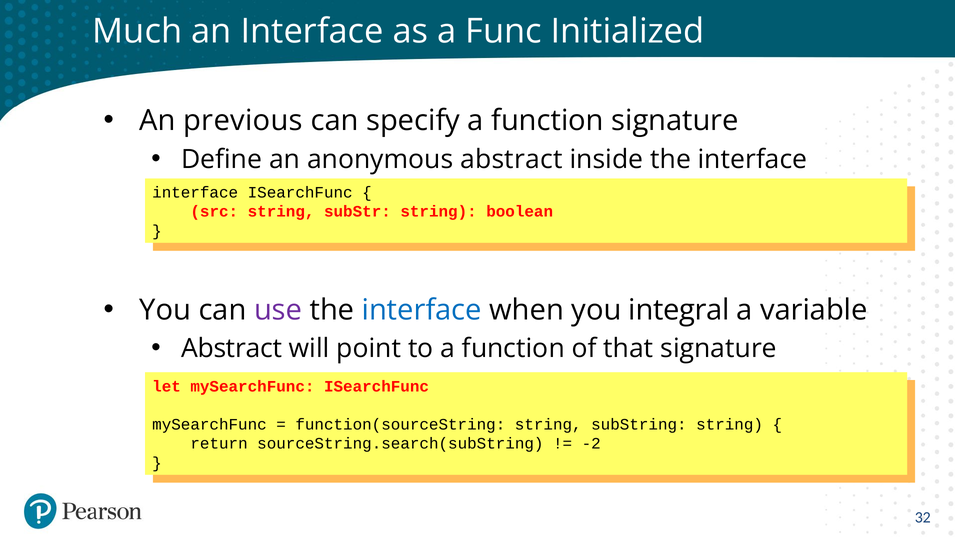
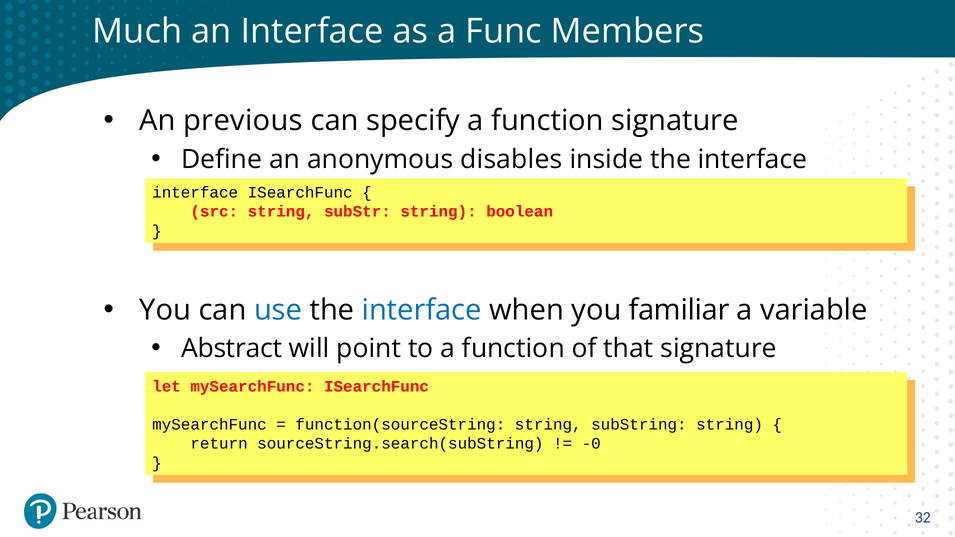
Initialized: Initialized -> Members
anonymous abstract: abstract -> disables
use colour: purple -> blue
integral: integral -> familiar
-2: -2 -> -0
